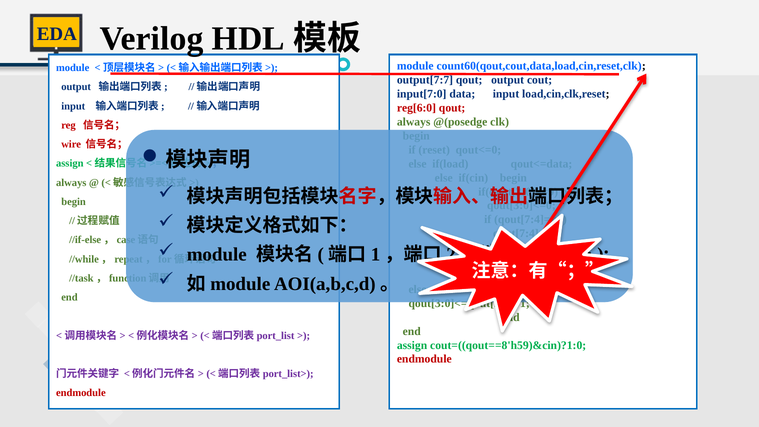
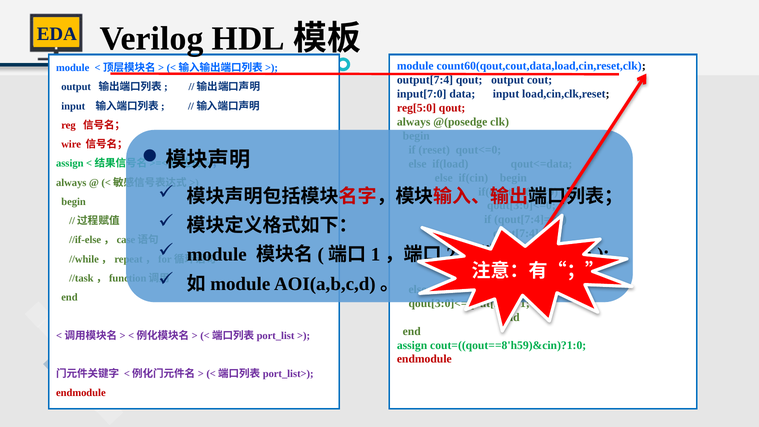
output[7:7: output[7:7 -> output[7:4
reg[6:0: reg[6:0 -> reg[5:0
